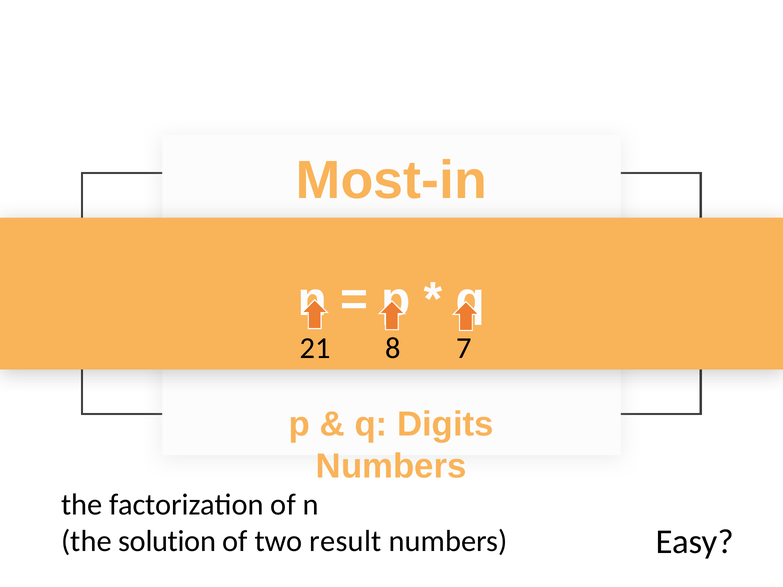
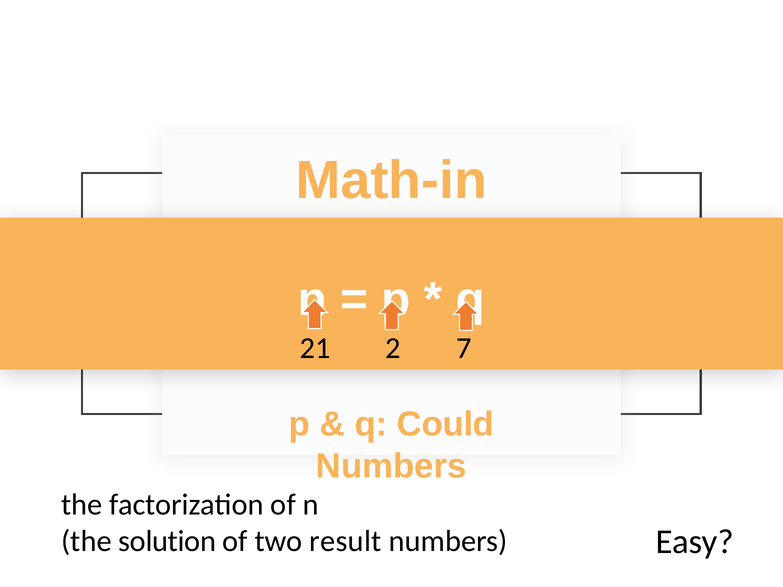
Most-in: Most-in -> Math-in
8: 8 -> 2
Digits: Digits -> Could
